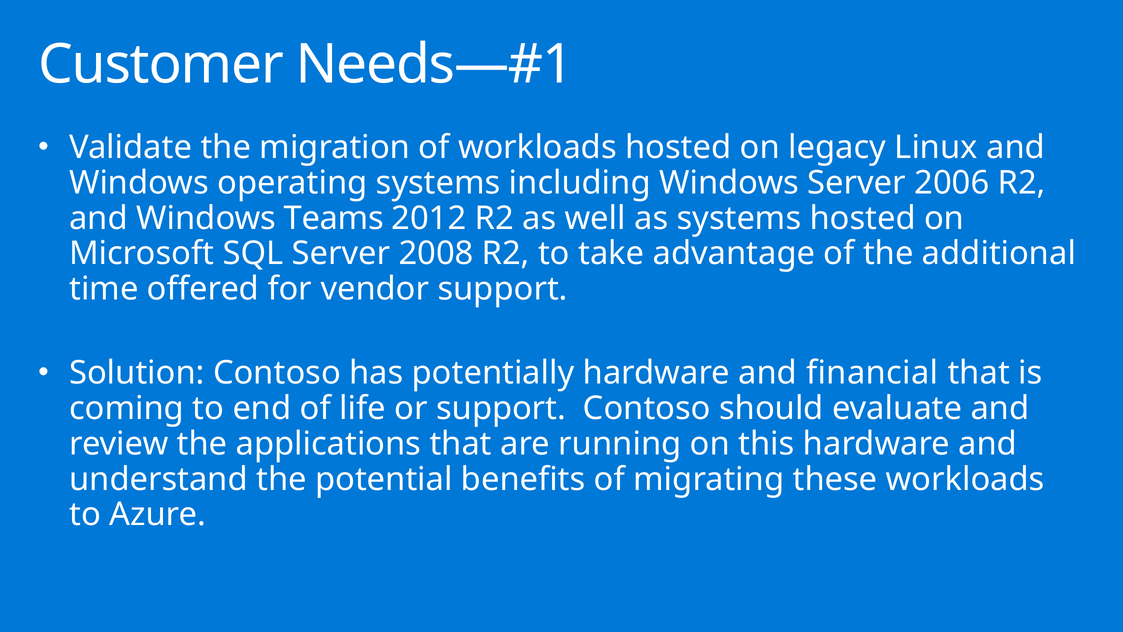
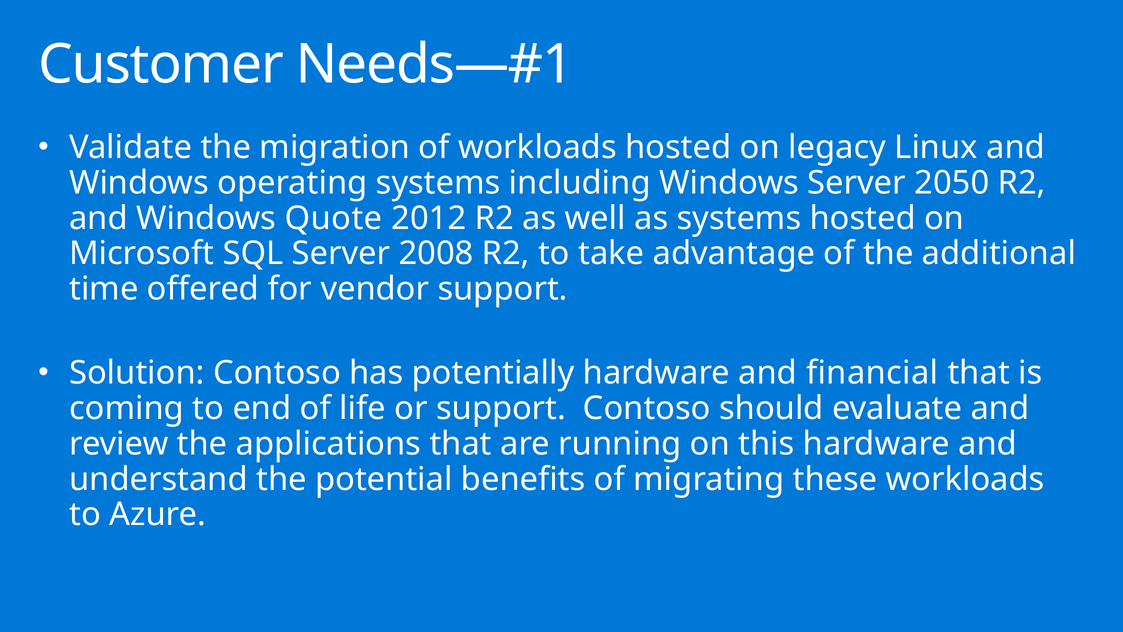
2006: 2006 -> 2050
Teams: Teams -> Quote
